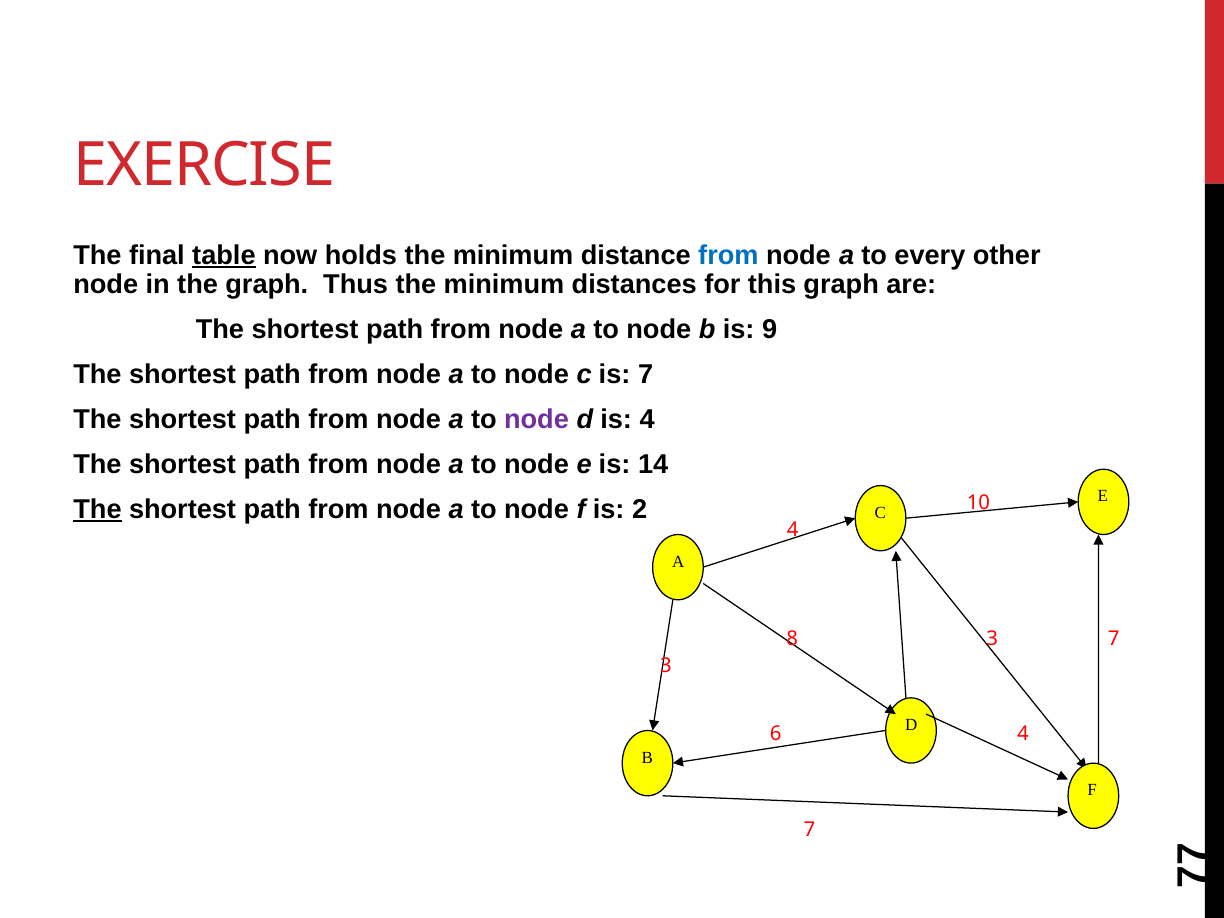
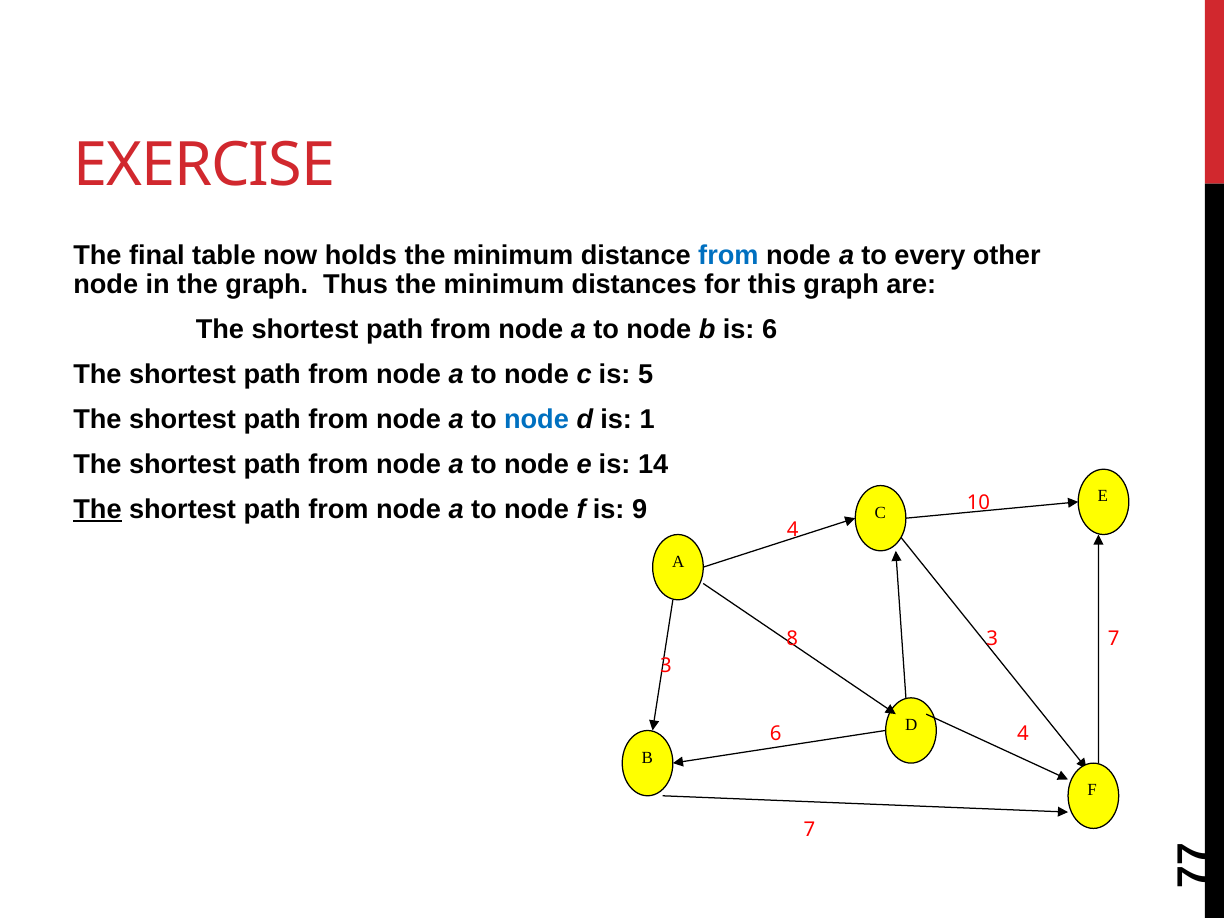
table underline: present -> none
is 9: 9 -> 6
is 7: 7 -> 5
node at (536, 420) colour: purple -> blue
is 4: 4 -> 1
2: 2 -> 9
